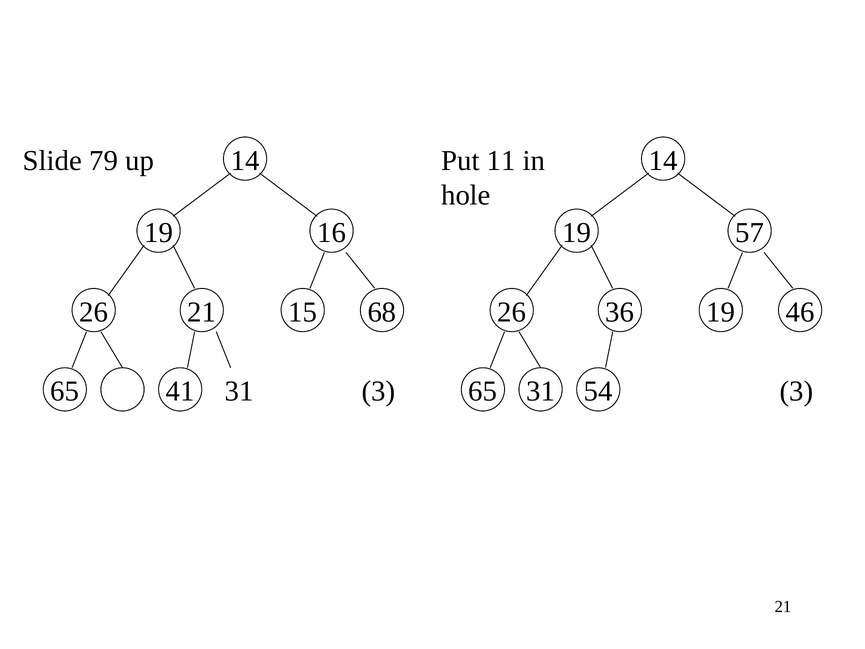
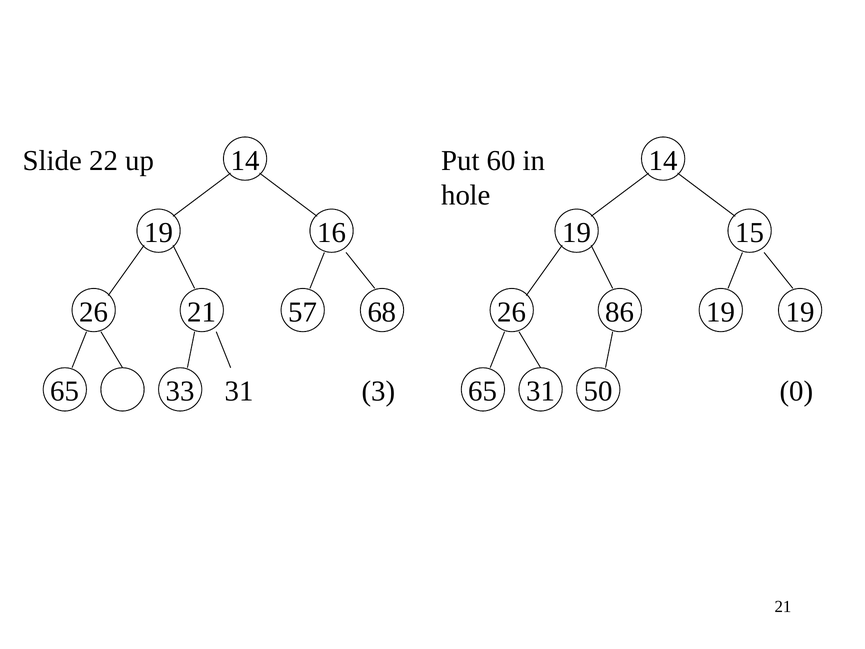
79: 79 -> 22
11: 11 -> 60
57: 57 -> 15
15: 15 -> 57
36: 36 -> 86
46 at (800, 312): 46 -> 19
41: 41 -> 33
54: 54 -> 50
3 3: 3 -> 0
